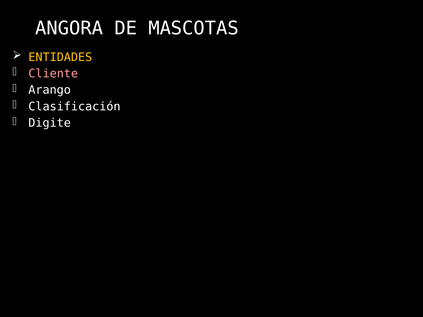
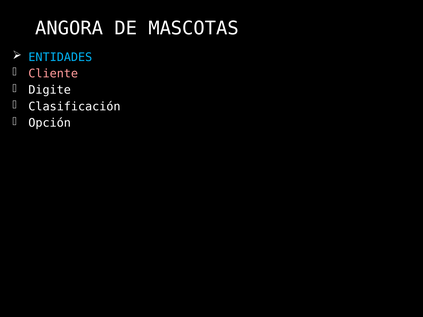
ENTIDADES colour: yellow -> light blue
Arango: Arango -> Digite
Digite: Digite -> Opción
